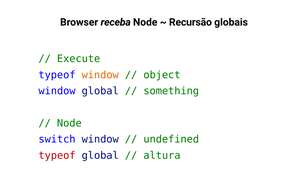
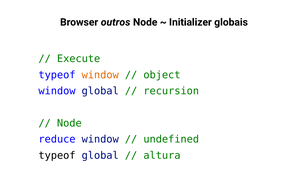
receba: receba -> outros
Recursão: Recursão -> Initializer
something: something -> recursion
switch: switch -> reduce
typeof at (57, 156) colour: red -> black
